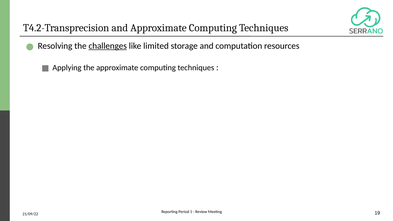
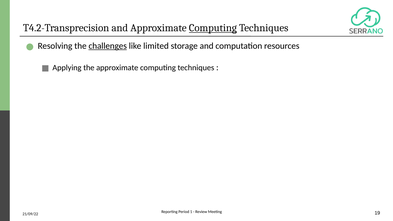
Computing at (213, 28) underline: none -> present
